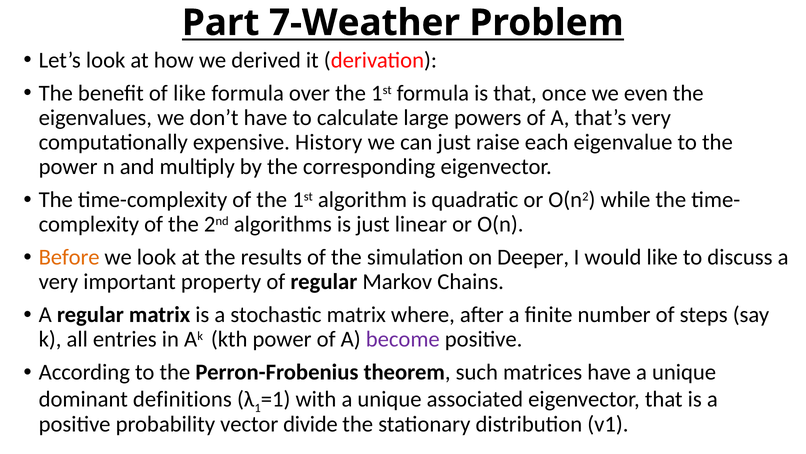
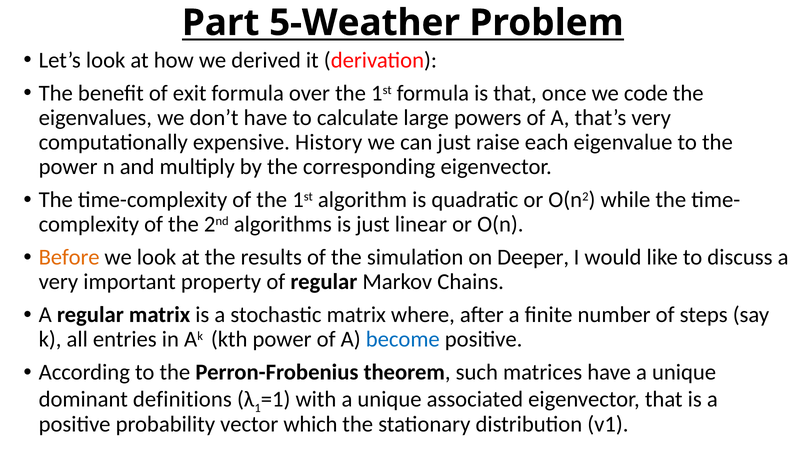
7-Weather: 7-Weather -> 5-Weather
of like: like -> exit
even: even -> code
become colour: purple -> blue
divide: divide -> which
